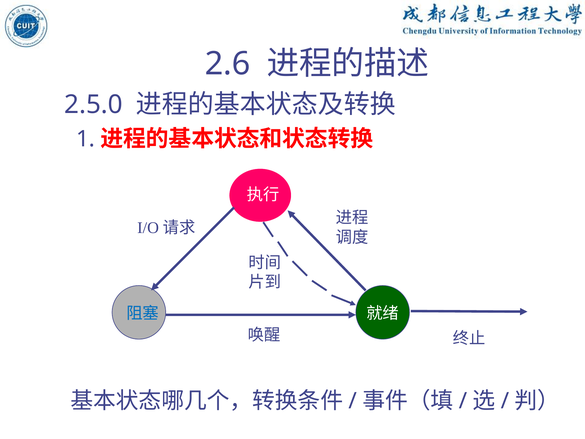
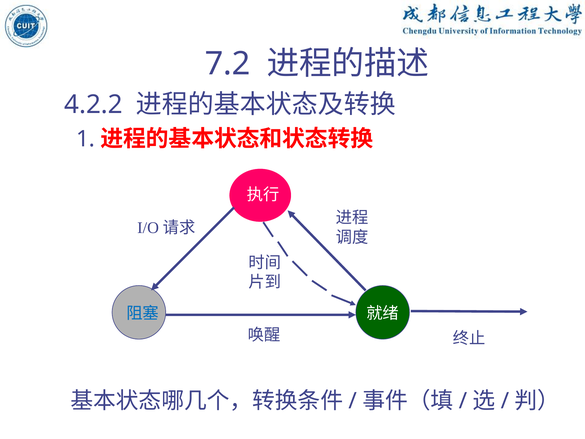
2.6: 2.6 -> 7.2
2.5.0: 2.5.0 -> 4.2.2
